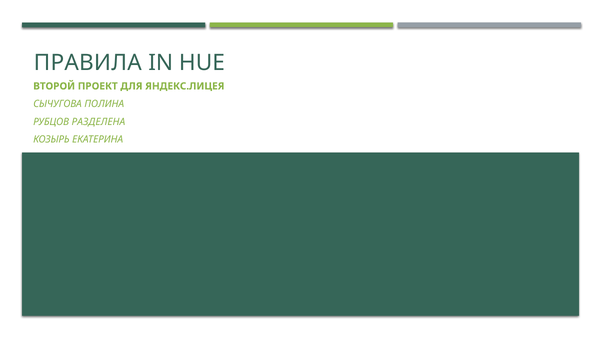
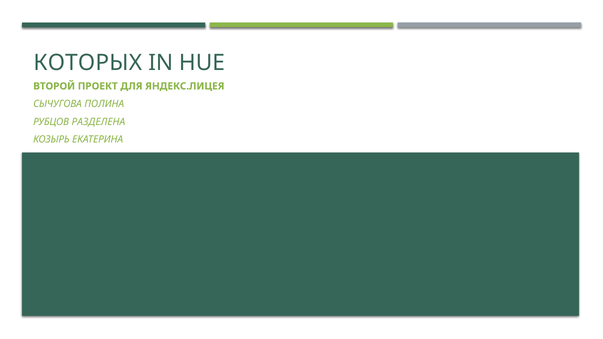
ПРАВИЛА: ПРАВИЛА -> КОТОРЫХ
